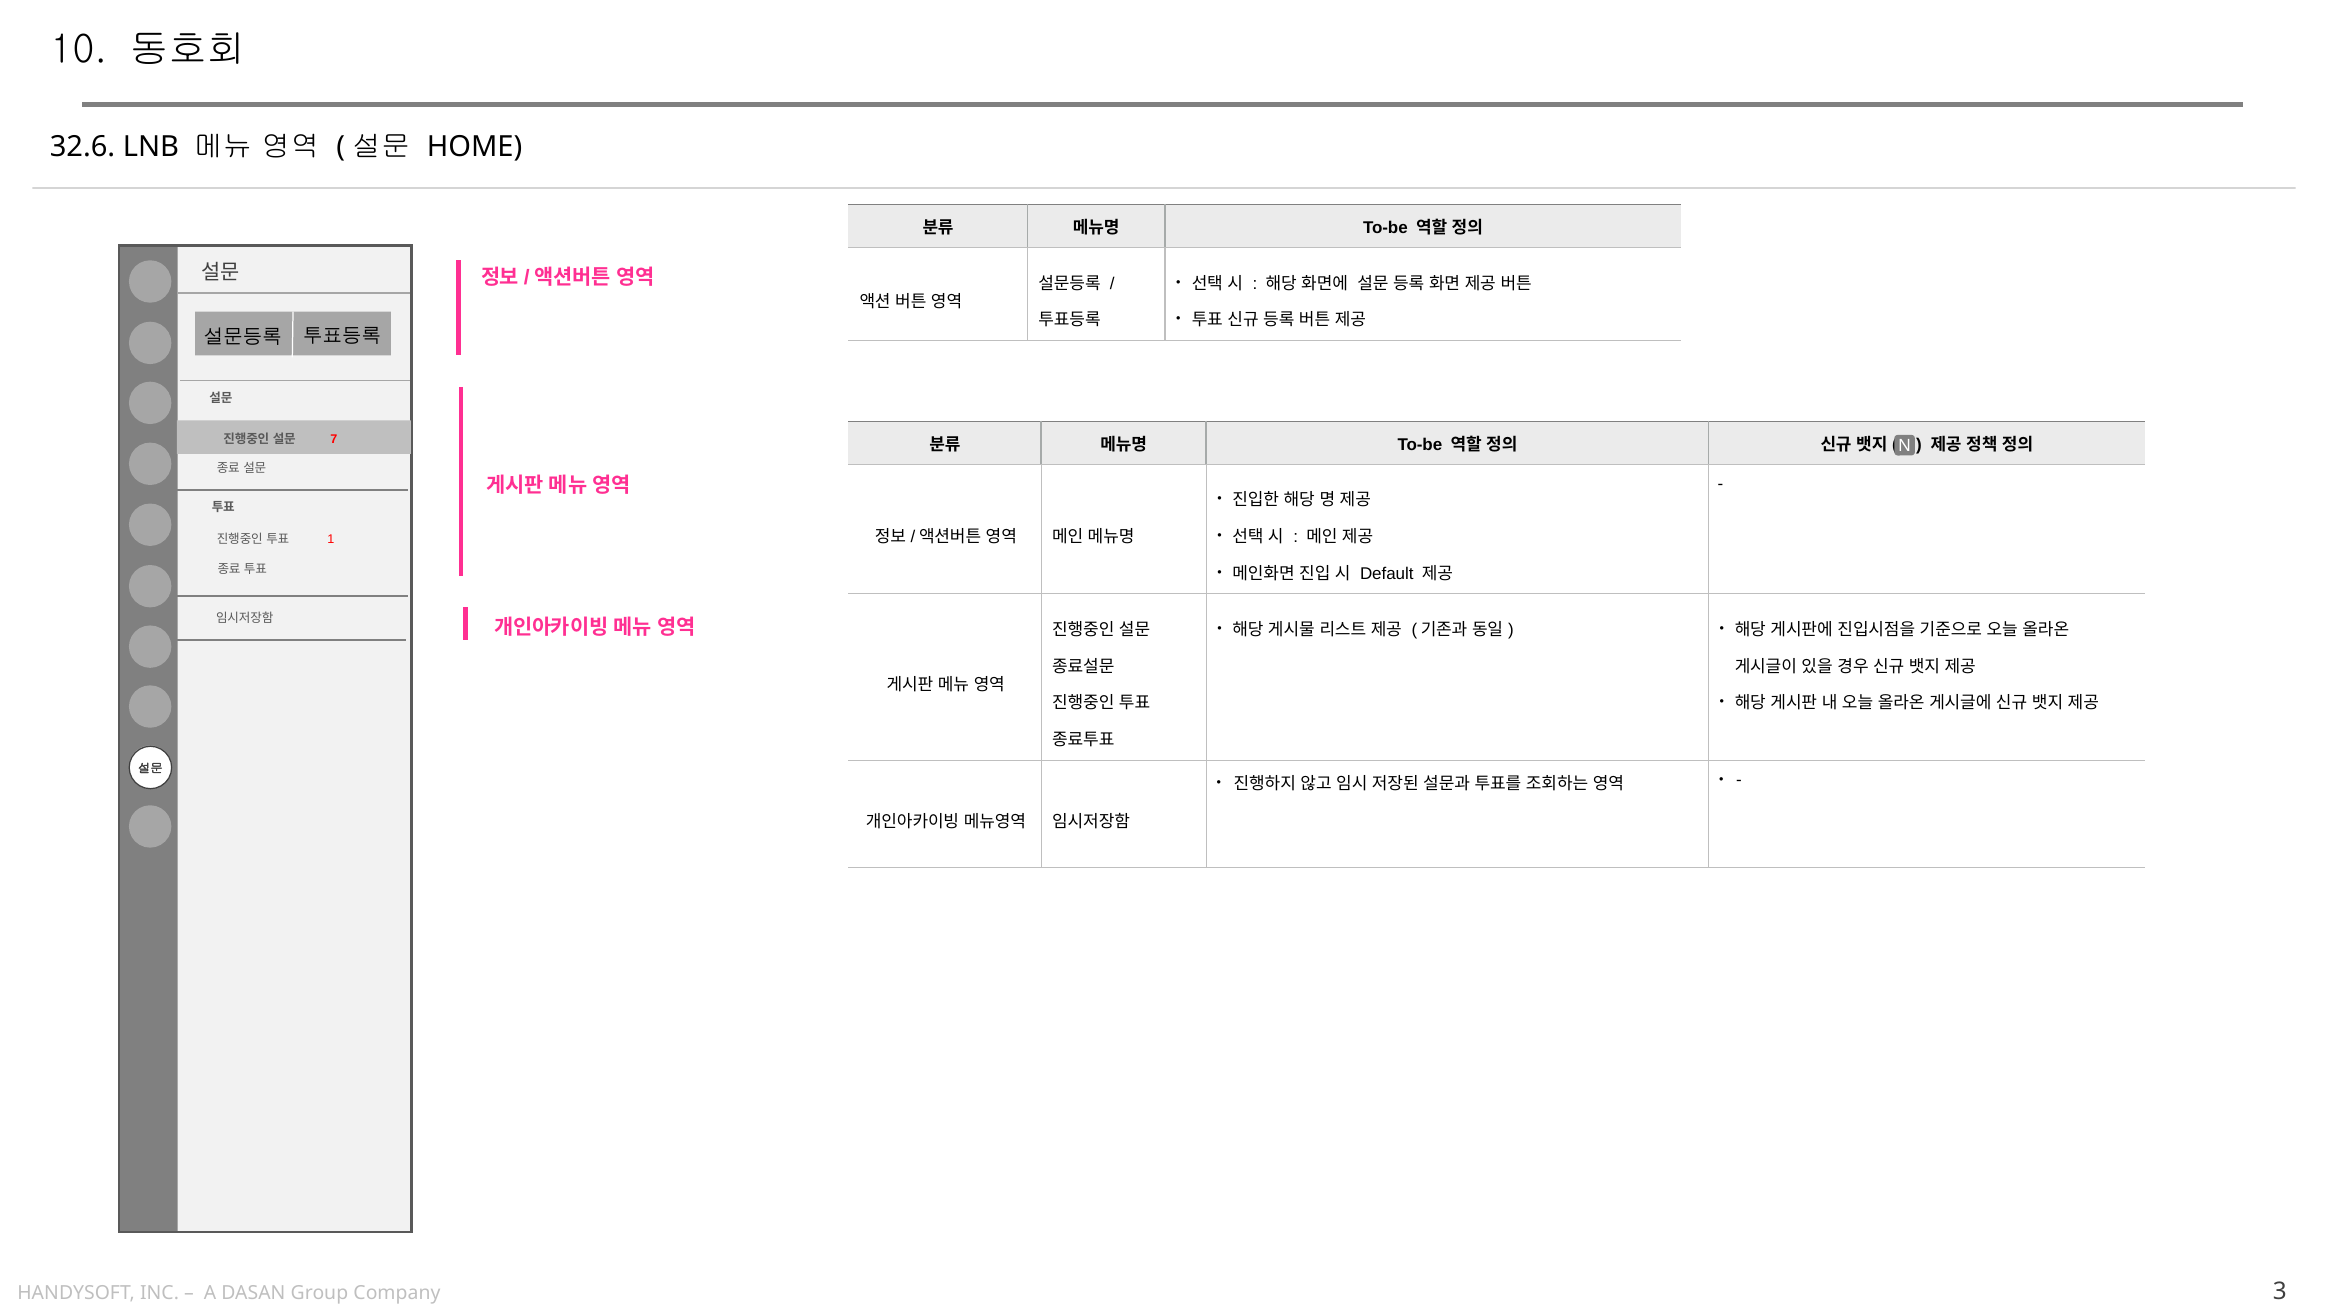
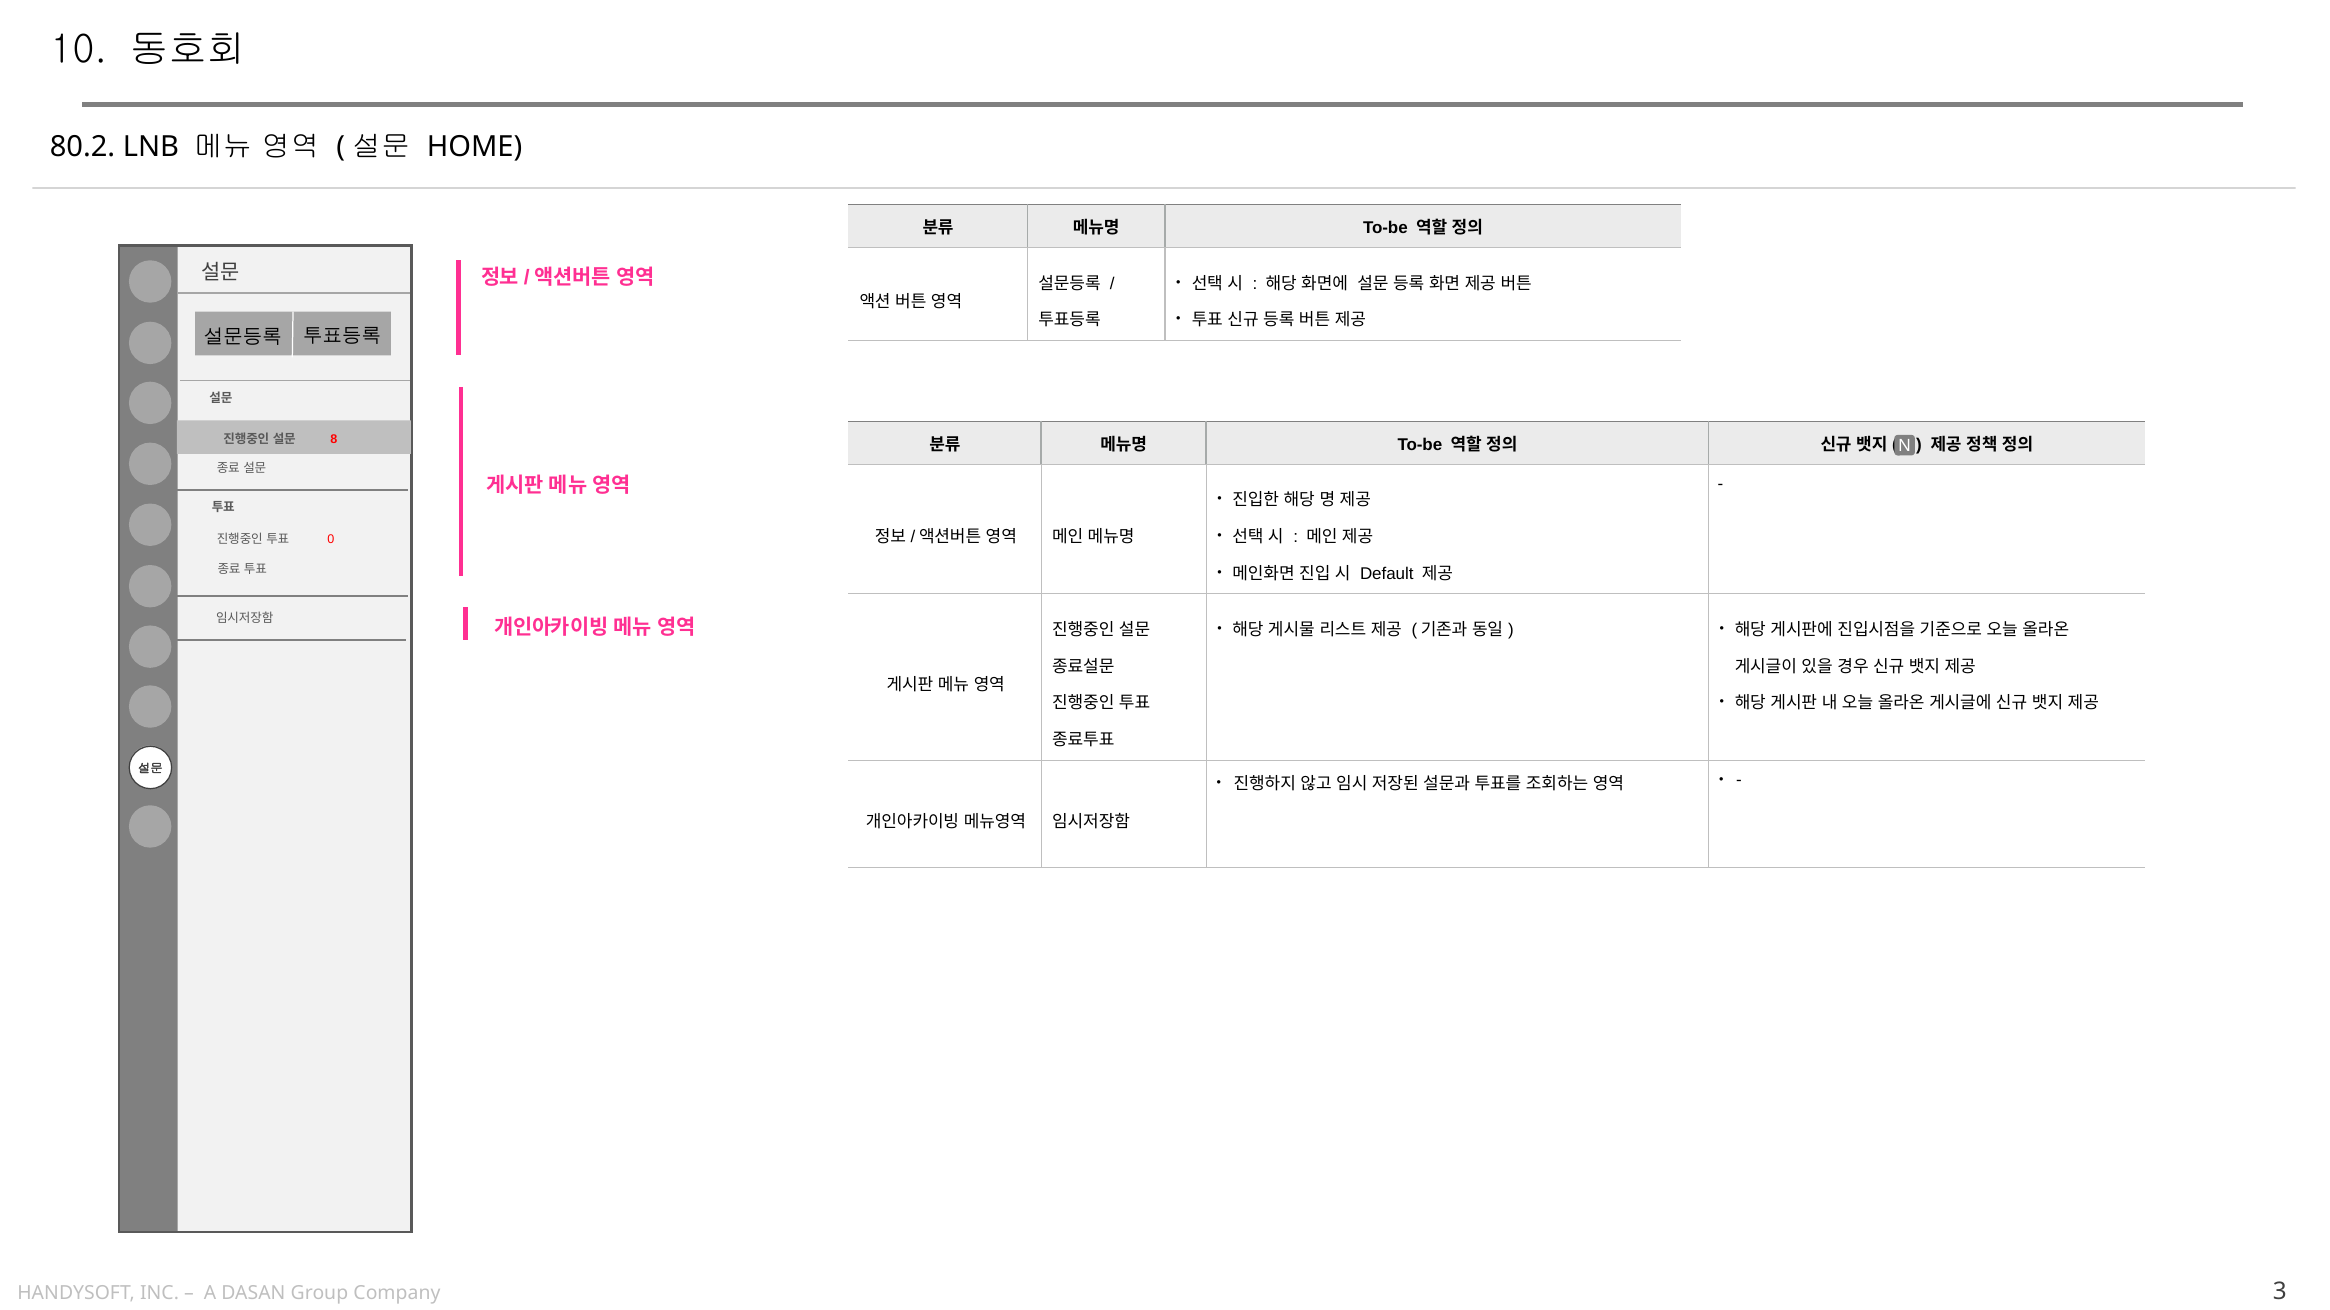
32.6: 32.6 -> 80.2
7: 7 -> 8
1: 1 -> 0
